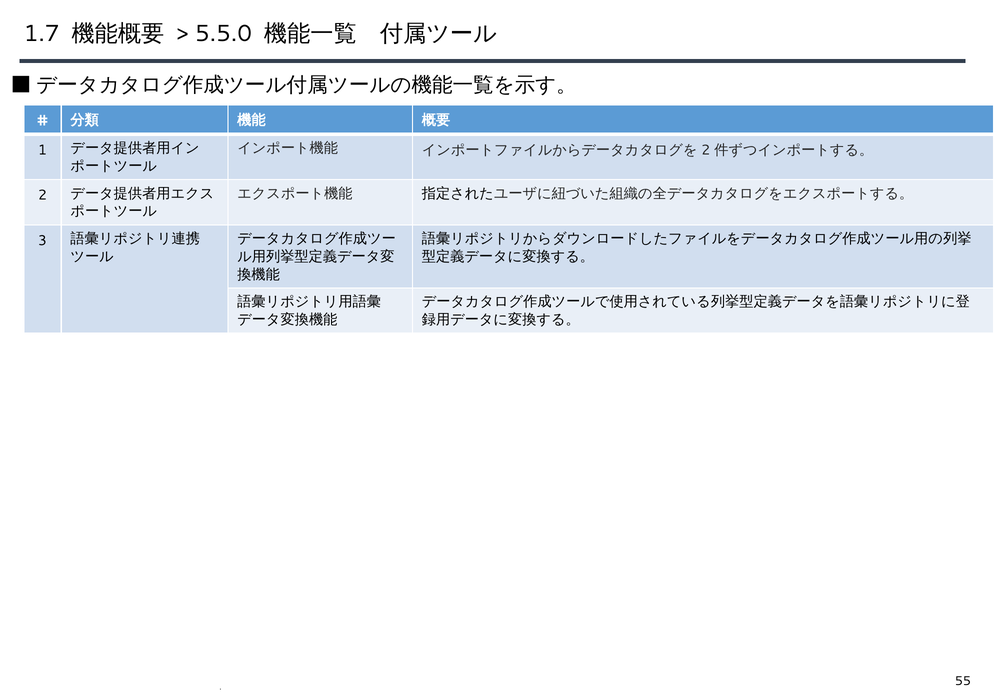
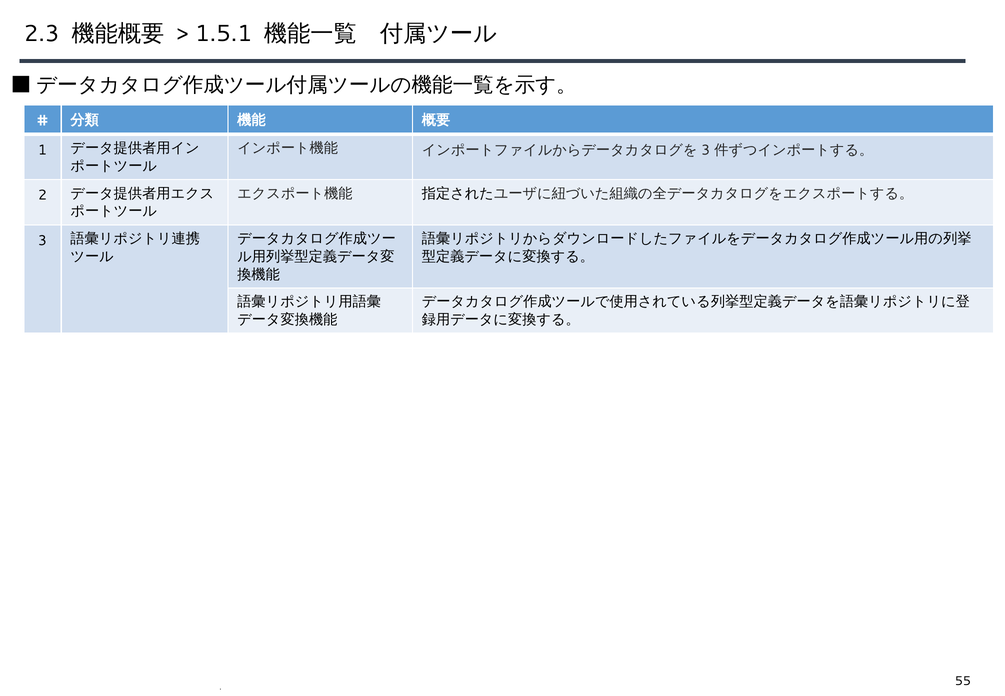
1.7: 1.7 -> 2.3
5.5.0: 5.5.0 -> 1.5.1
2 at (706, 150): 2 -> 3
